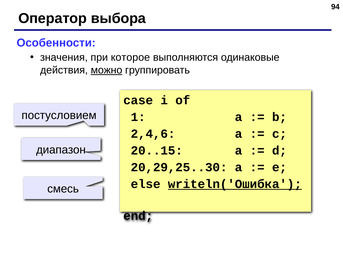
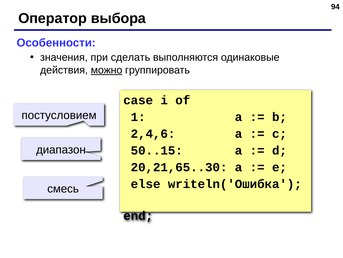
которое: которое -> сделать
20..15: 20..15 -> 50..15
20,29,25..30: 20,29,25..30 -> 20,21,65..30
writeln('Ошибка underline: present -> none
